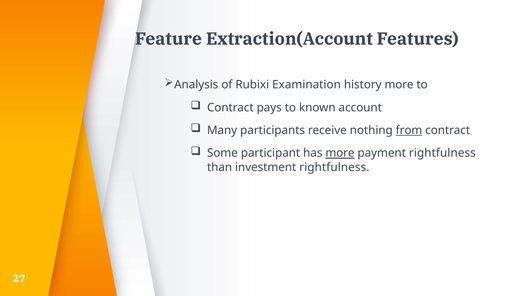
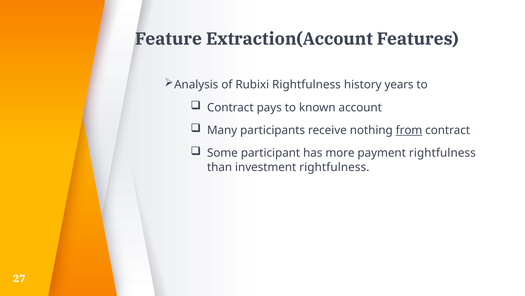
Rubixi Examination: Examination -> Rightfulness
history more: more -> years
more at (340, 153) underline: present -> none
